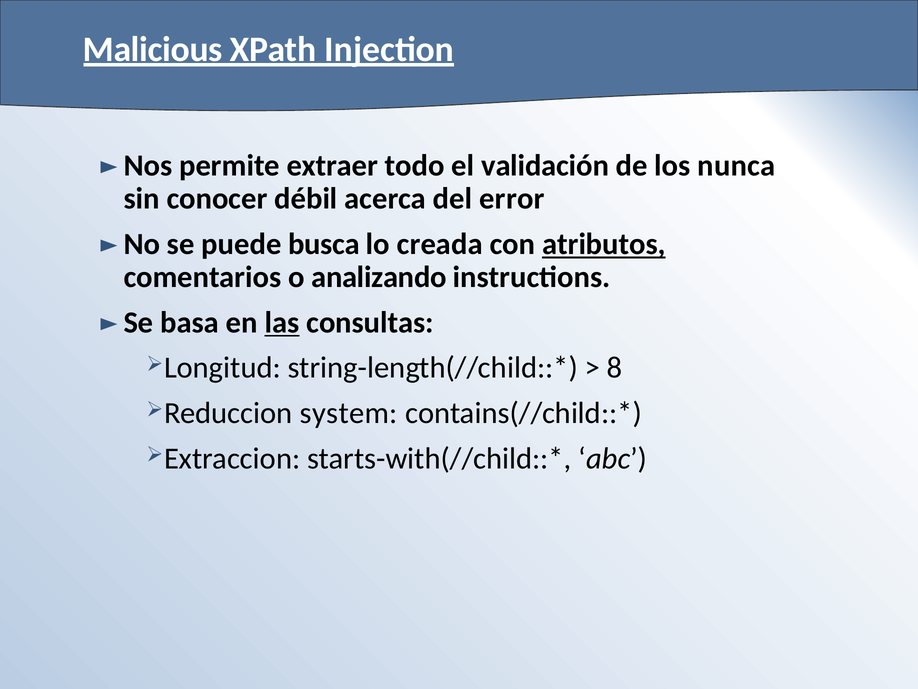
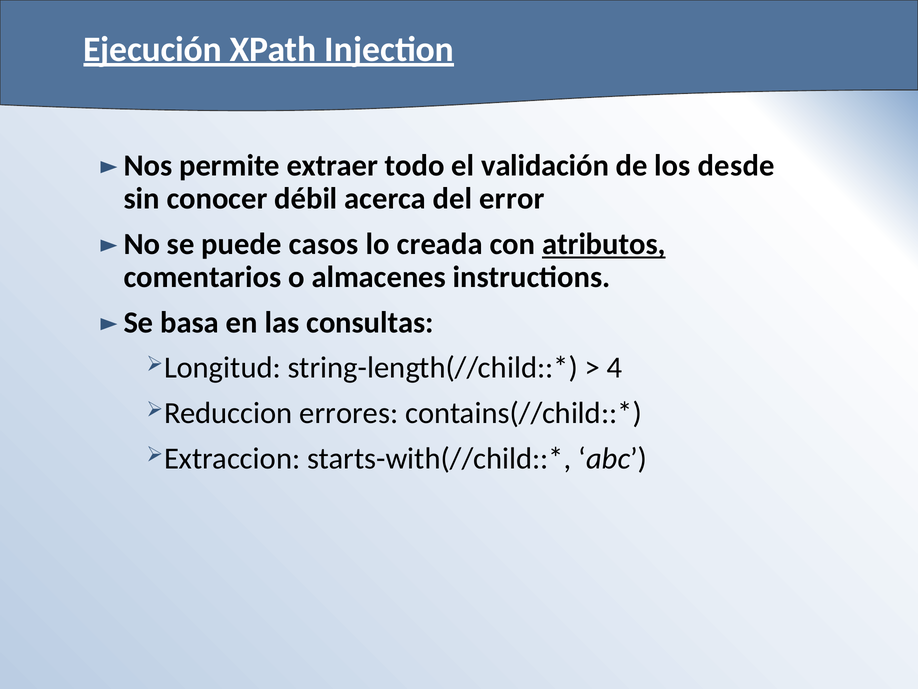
Malicious: Malicious -> Ejecución
nunca: nunca -> desde
busca: busca -> casos
analizando: analizando -> almacenes
las underline: present -> none
8: 8 -> 4
system: system -> errores
